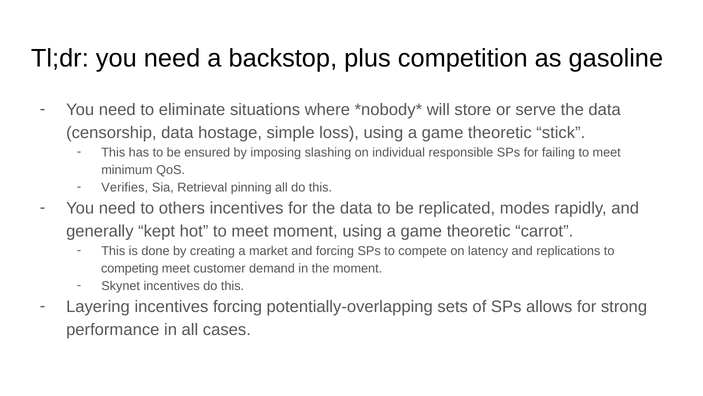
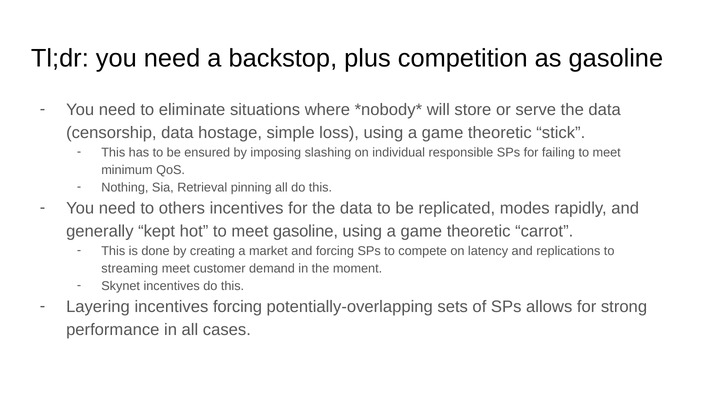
Verifies: Verifies -> Nothing
meet moment: moment -> gasoline
competing: competing -> streaming
